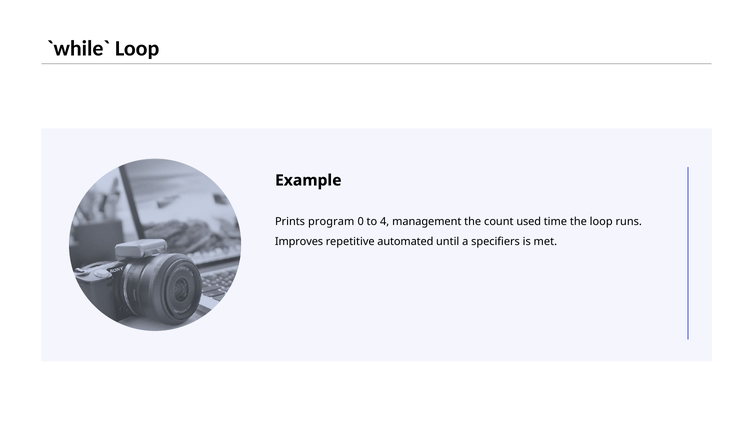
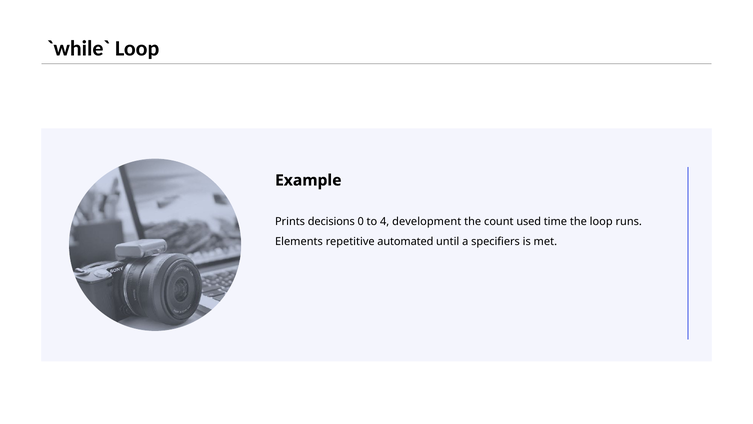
program: program -> decisions
management: management -> development
Improves: Improves -> Elements
